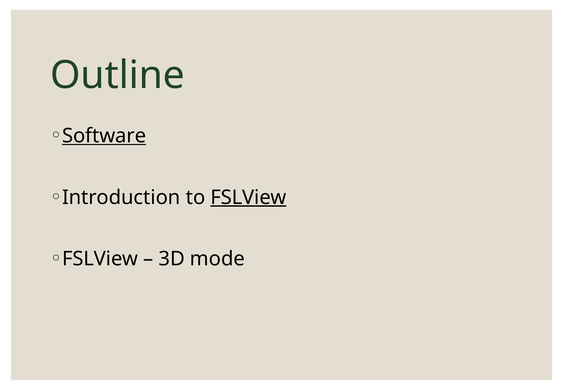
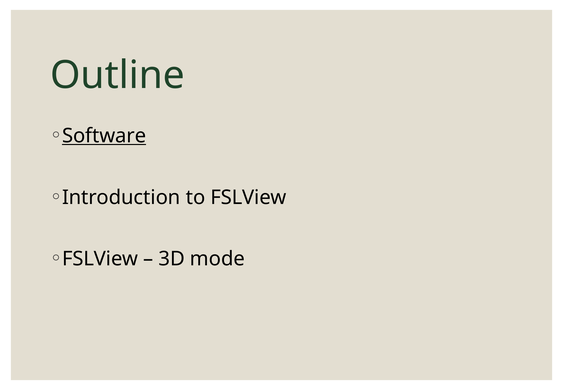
FSLView at (248, 197) underline: present -> none
